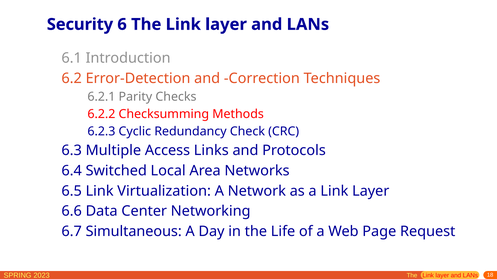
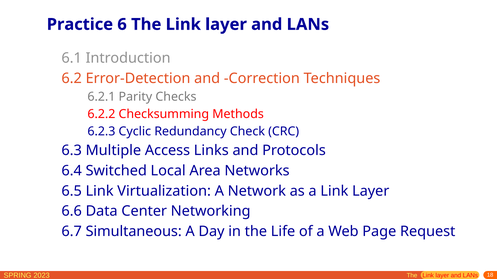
Security: Security -> Practice
